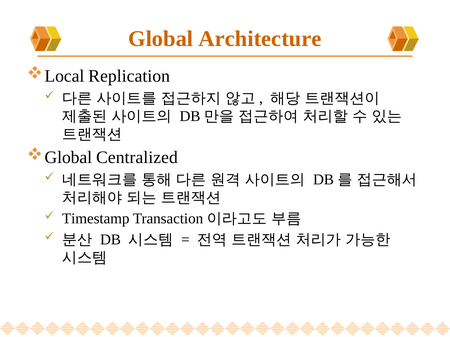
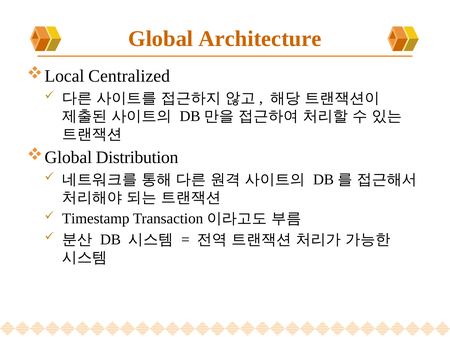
Replication: Replication -> Centralized
Centralized: Centralized -> Distribution
